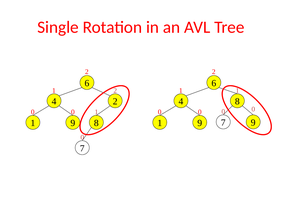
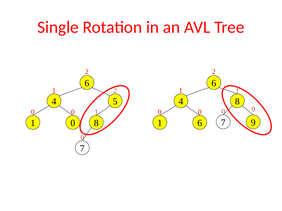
4 2: 2 -> 5
9 at (73, 123): 9 -> 0
9 at (200, 123): 9 -> 6
